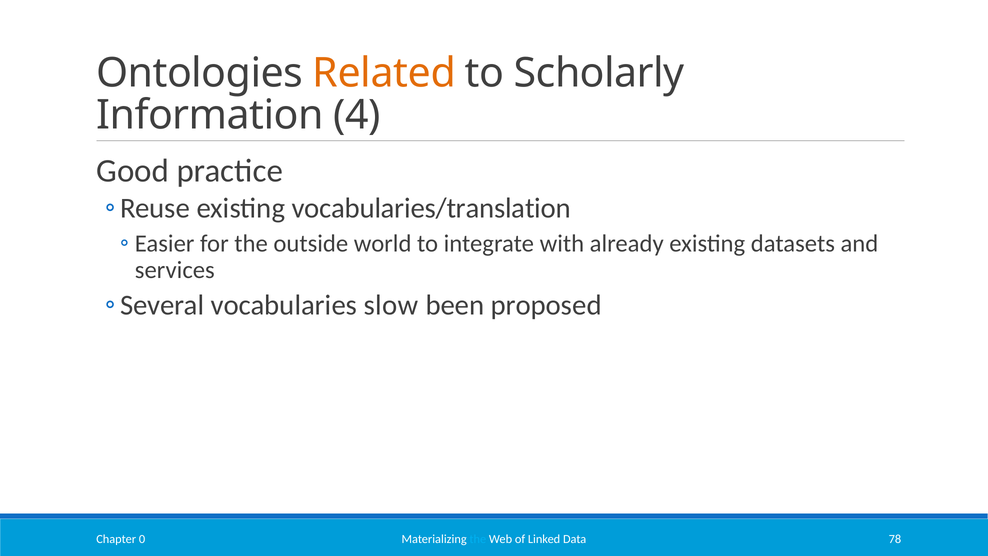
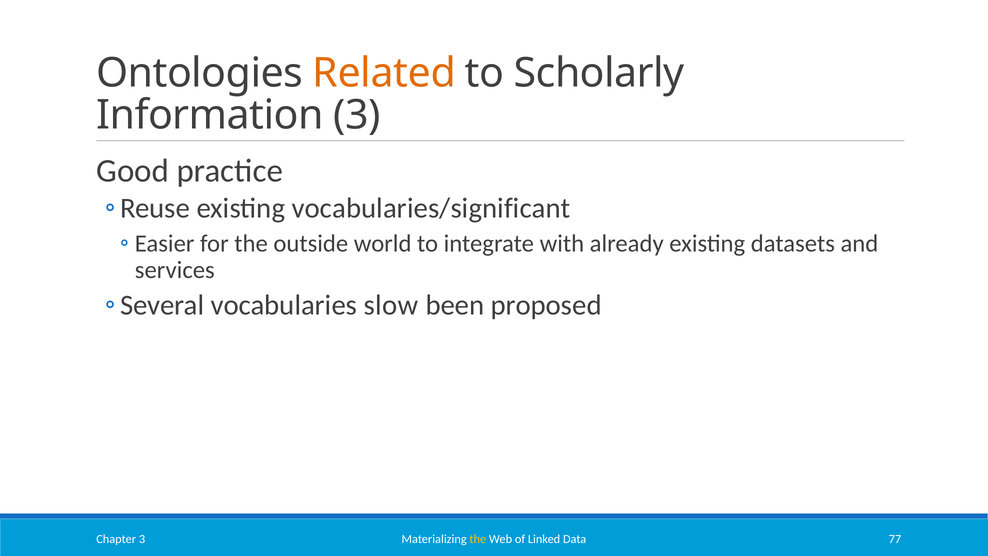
Information 4: 4 -> 3
vocabularies/translation: vocabularies/translation -> vocabularies/significant
the at (478, 539) colour: light blue -> yellow
78: 78 -> 77
Chapter 0: 0 -> 3
